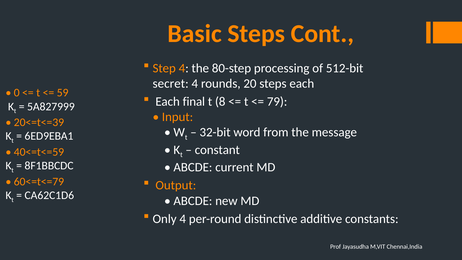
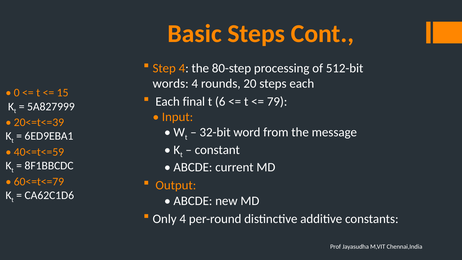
secret: secret -> words
59: 59 -> 15
8: 8 -> 6
